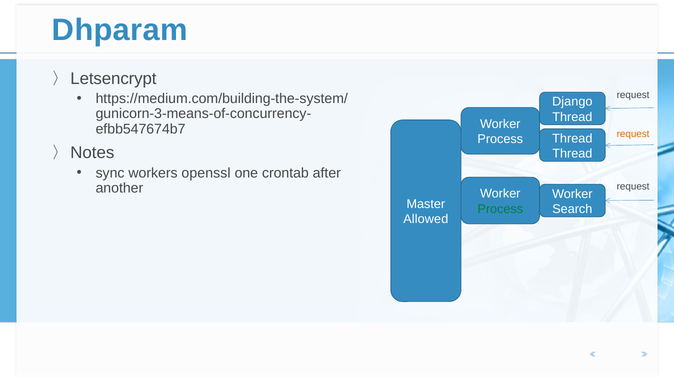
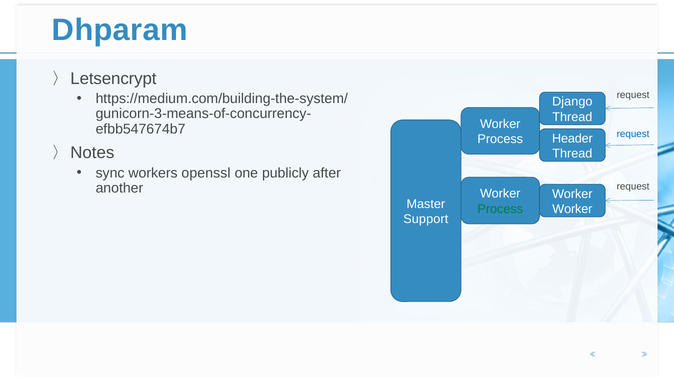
request at (633, 134) colour: orange -> blue
Thread at (572, 138): Thread -> Header
crontab: crontab -> publicly
Search at (572, 209): Search -> Worker
Allowed: Allowed -> Support
